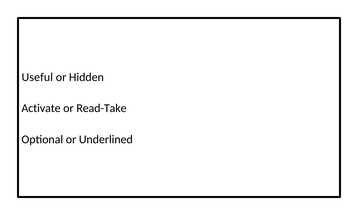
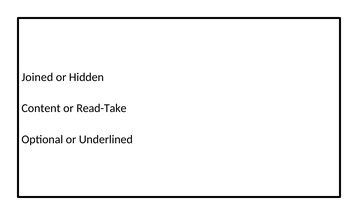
Useful: Useful -> Joined
Activate: Activate -> Content
